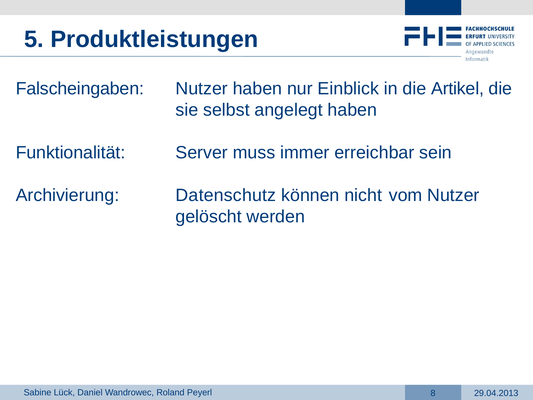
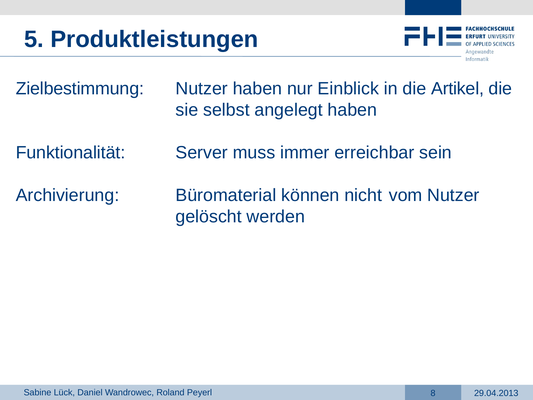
Falscheingaben: Falscheingaben -> Zielbestimmung
Datenschutz: Datenschutz -> Büromaterial
